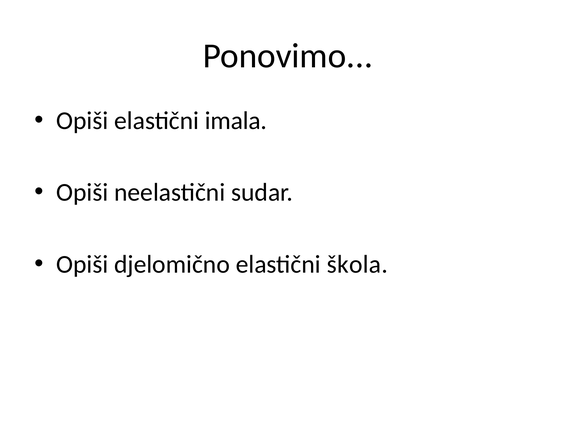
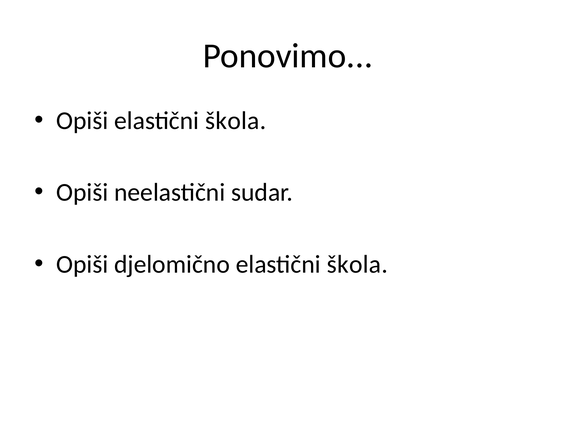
Opiši elastični imala: imala -> škola
